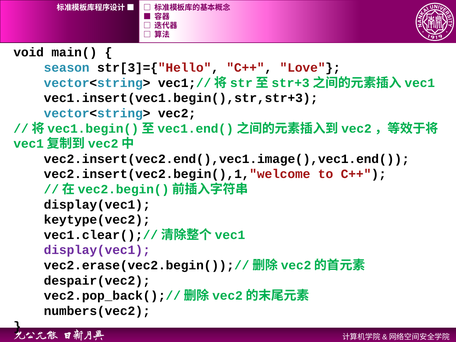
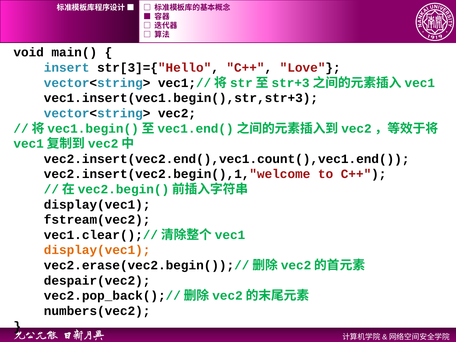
season: season -> insert
vec2.insert(vec2.end(),vec1.image(),vec1.end(: vec2.insert(vec2.end(),vec1.image(),vec1.end( -> vec2.insert(vec2.end(),vec1.count(),vec1.end(
keytype(vec2: keytype(vec2 -> fstream(vec2
display(vec1 at (97, 250) colour: purple -> orange
